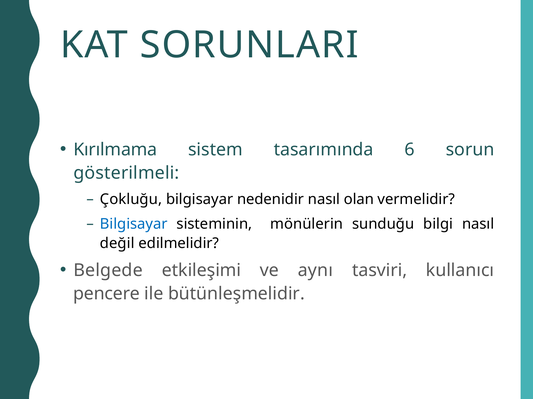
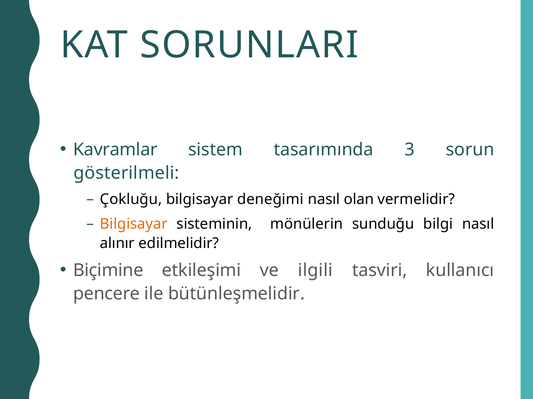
Kırılmama: Kırılmama -> Kavramlar
6: 6 -> 3
nedenidir: nedenidir -> deneğimi
Bilgisayar at (134, 224) colour: blue -> orange
değil: değil -> alınır
Belgede: Belgede -> Biçimine
aynı: aynı -> ilgili
